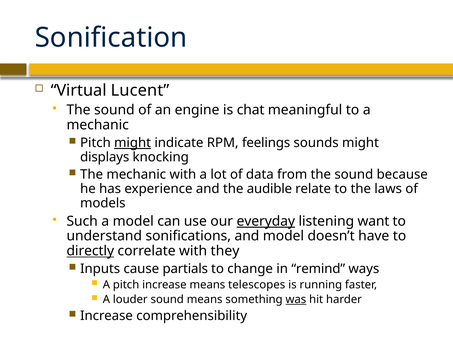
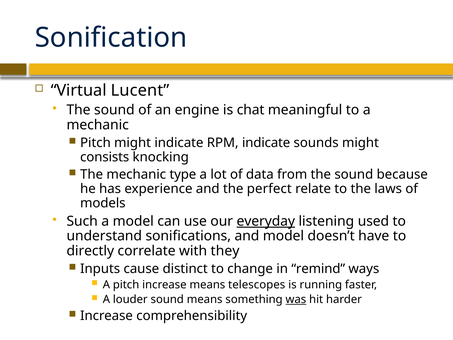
might at (133, 143) underline: present -> none
RPM feelings: feelings -> indicate
displays: displays -> consists
mechanic with: with -> type
audible: audible -> perfect
want: want -> used
directly underline: present -> none
partials: partials -> distinct
